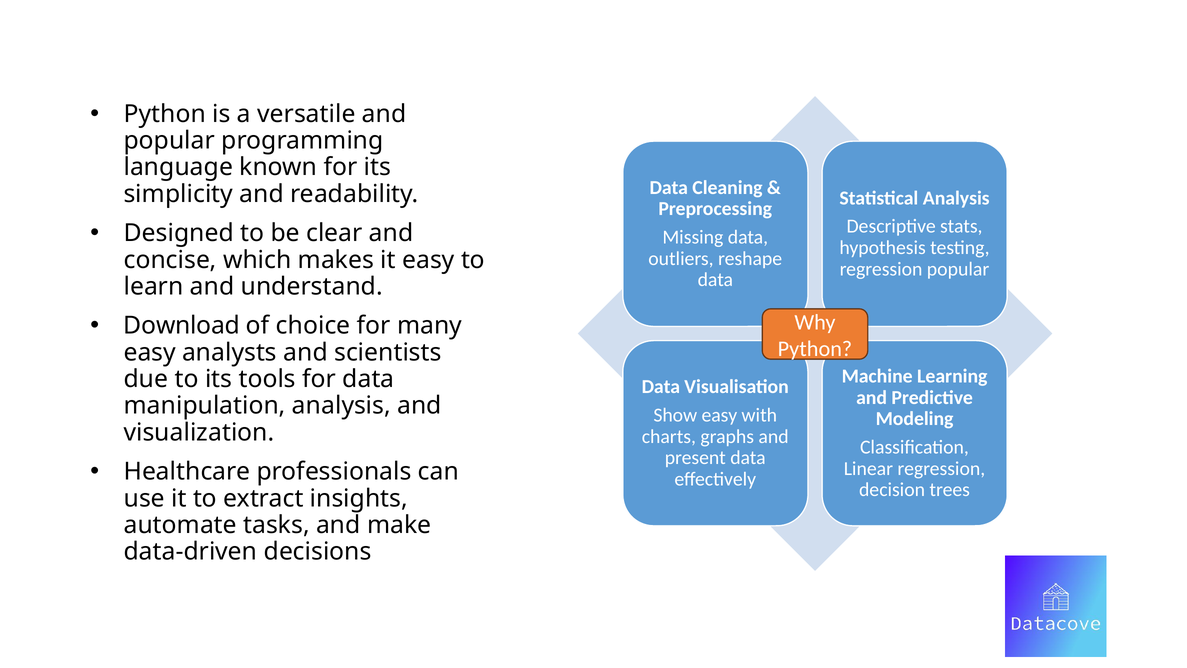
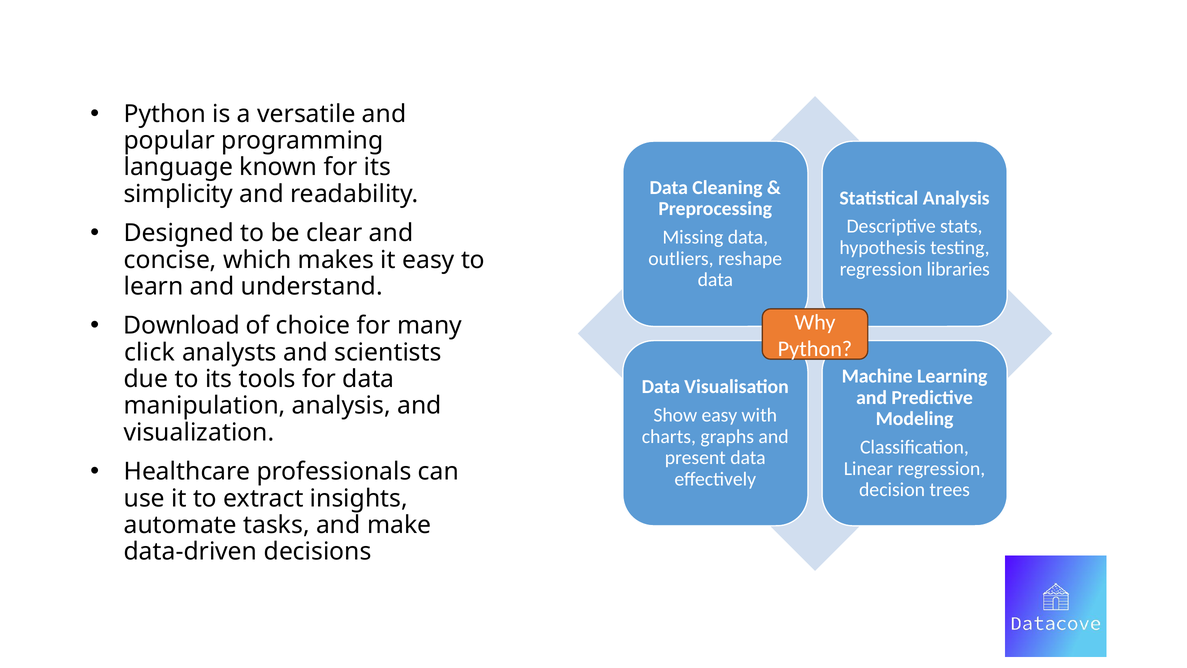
popular at (958, 269): popular -> libraries
easy at (150, 352): easy -> click
